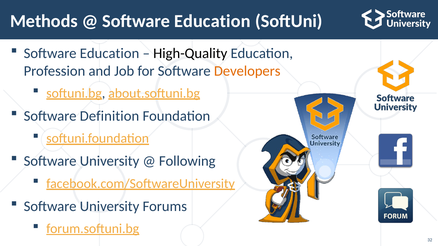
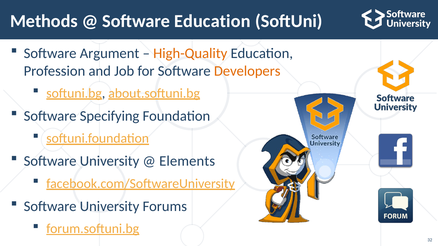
Education at (110, 53): Education -> Argument
High-Quality colour: black -> orange
Definition: Definition -> Specifying
Following: Following -> Elements
